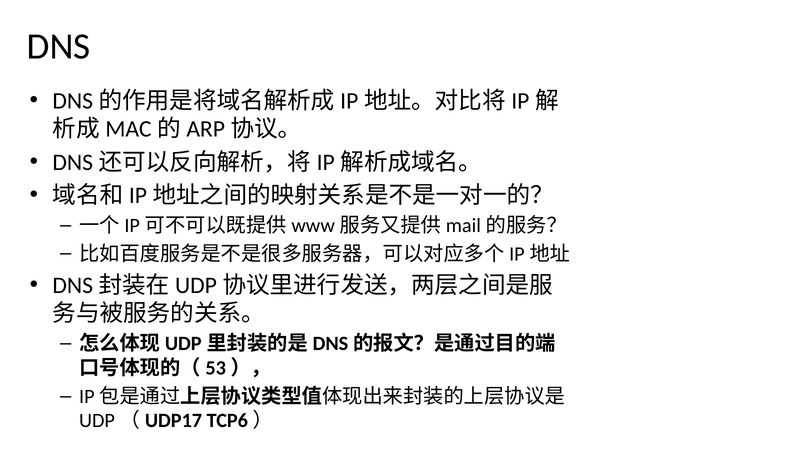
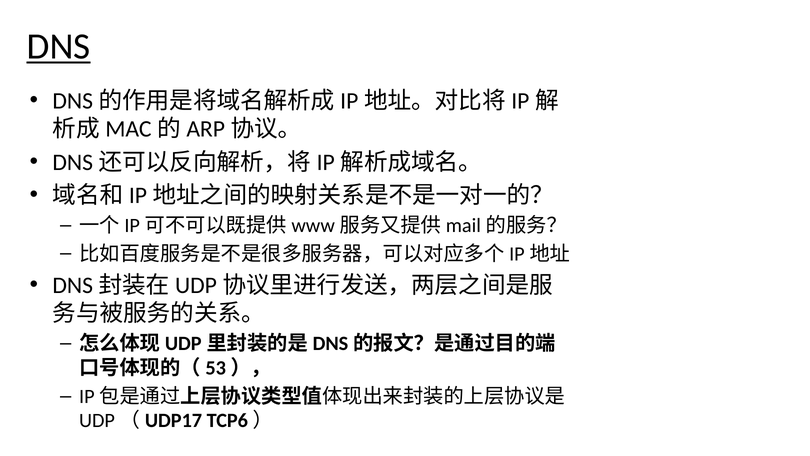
DNS underline: none -> present
